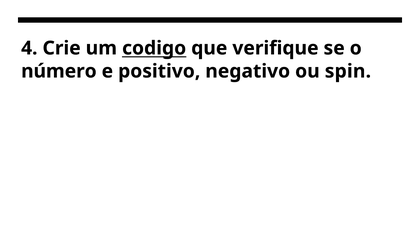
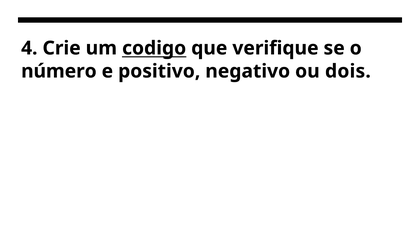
spin: spin -> dois
